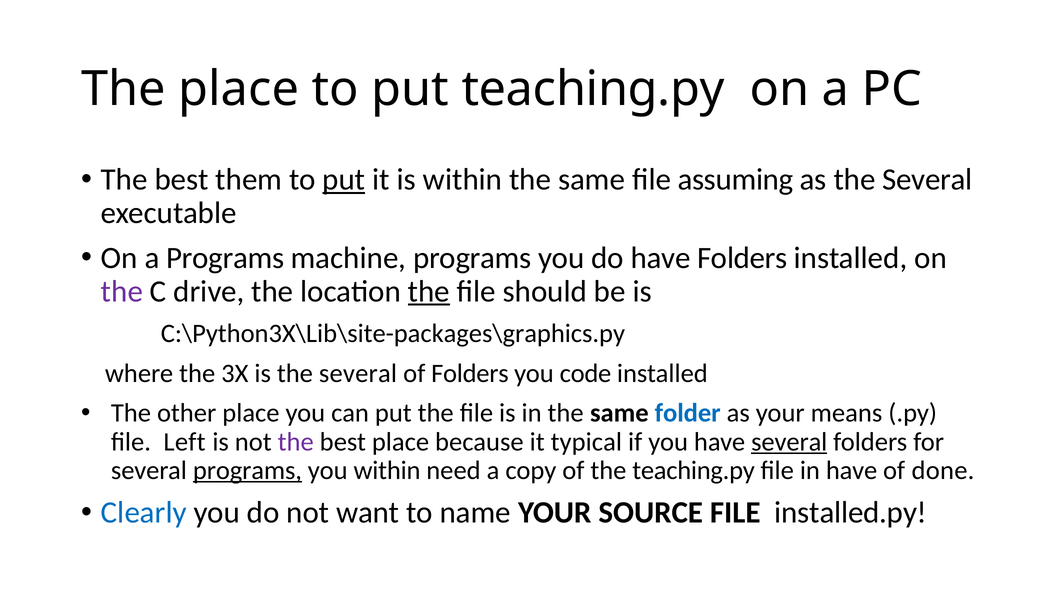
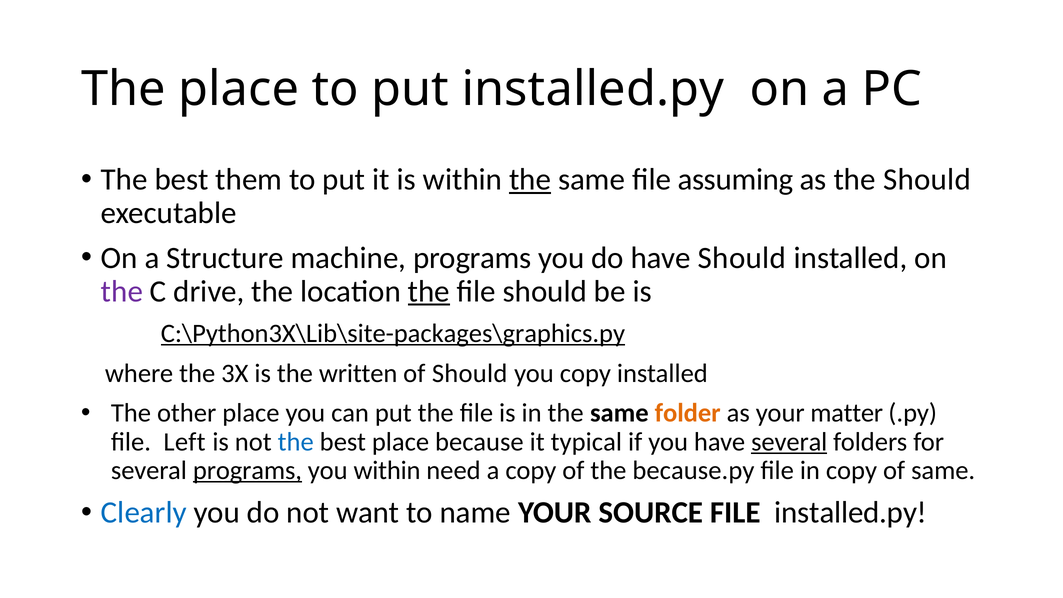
put teaching.py: teaching.py -> installed.py
put at (344, 180) underline: present -> none
the at (530, 180) underline: none -> present
as the Several: Several -> Should
a Programs: Programs -> Structure
have Folders: Folders -> Should
C:\Python3X\Lib\site-packages\graphics.py underline: none -> present
is the several: several -> written
of Folders: Folders -> Should
you code: code -> copy
folder colour: blue -> orange
means: means -> matter
the at (296, 442) colour: purple -> blue
the teaching.py: teaching.py -> because.py
in have: have -> copy
of done: done -> same
